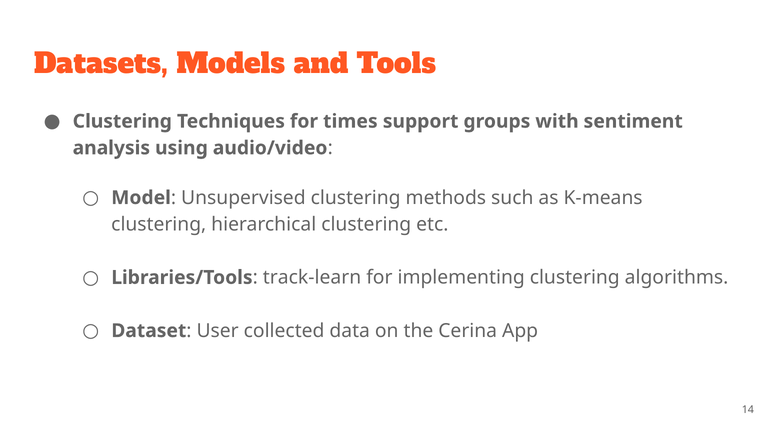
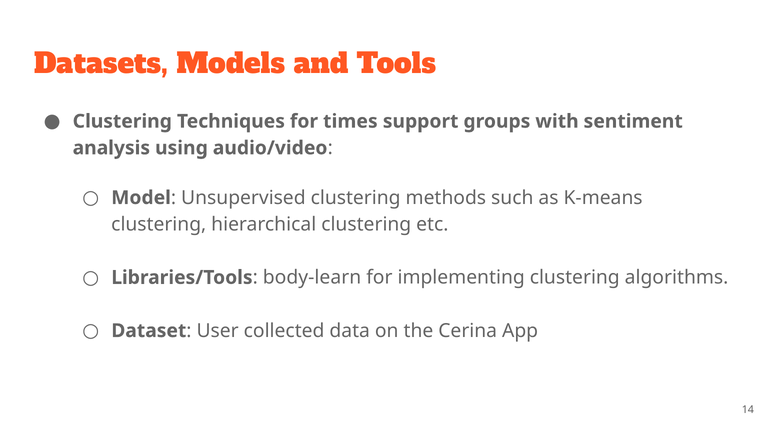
track-learn: track-learn -> body-learn
